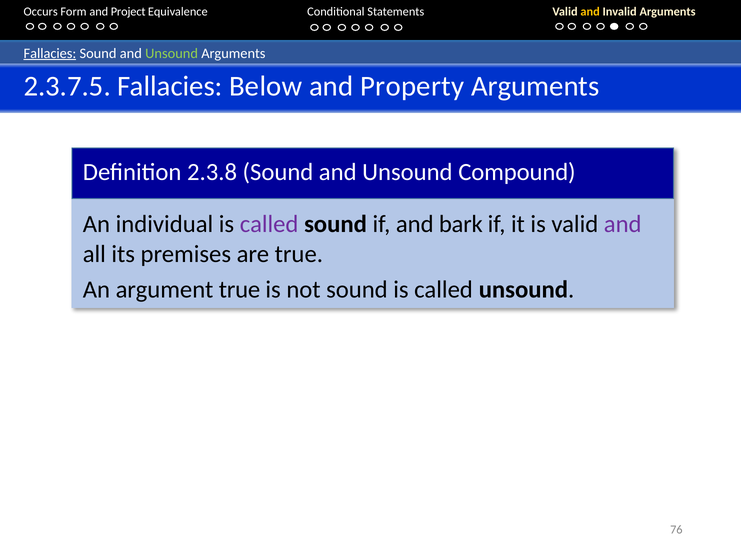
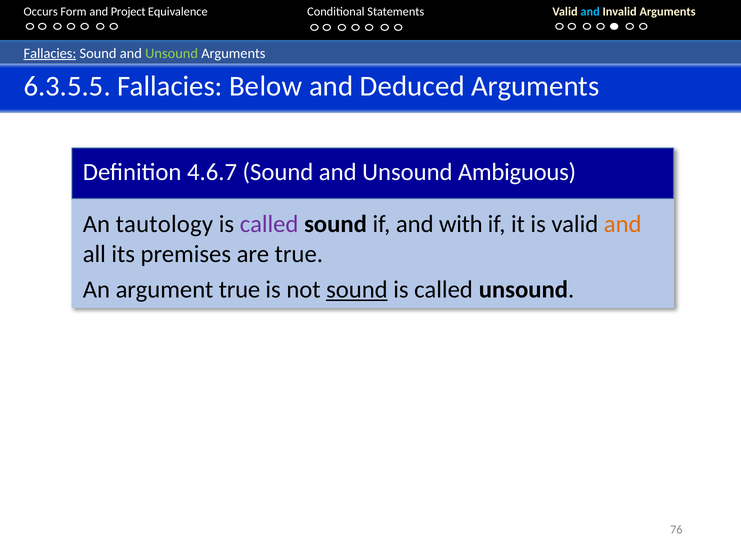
and at (590, 12) colour: yellow -> light blue
2.3.7.5: 2.3.7.5 -> 6.3.5.5
Property: Property -> Deduced
2.3.8: 2.3.8 -> 4.6.7
Compound: Compound -> Ambiguous
individual: individual -> tautology
bark: bark -> with
and at (623, 225) colour: purple -> orange
sound at (357, 290) underline: none -> present
